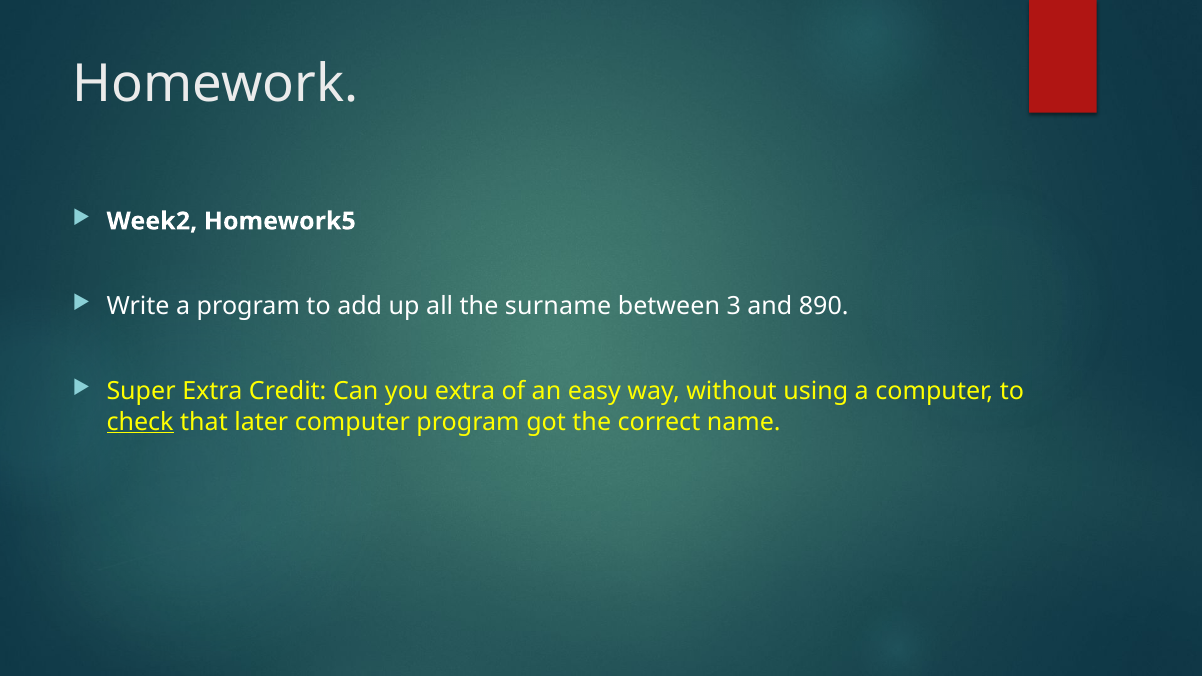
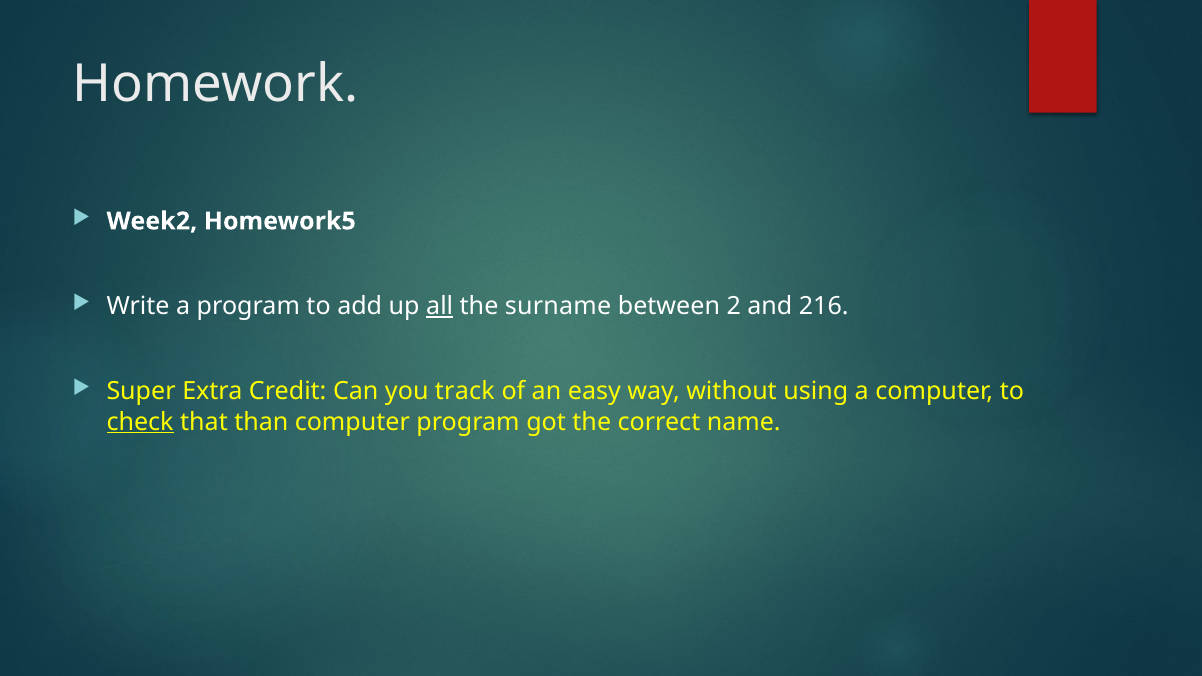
all underline: none -> present
3: 3 -> 2
890: 890 -> 216
you extra: extra -> track
later: later -> than
